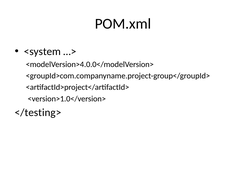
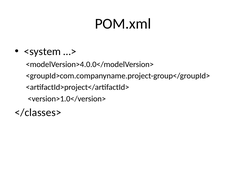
</testing>: </testing> -> </classes>
